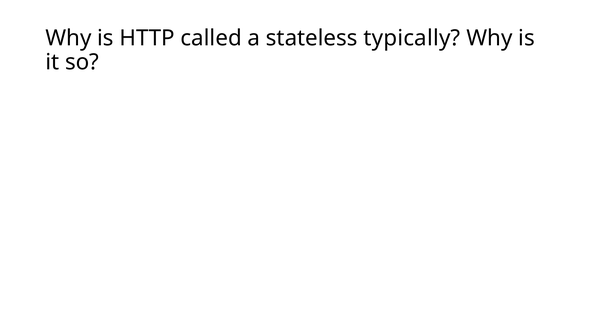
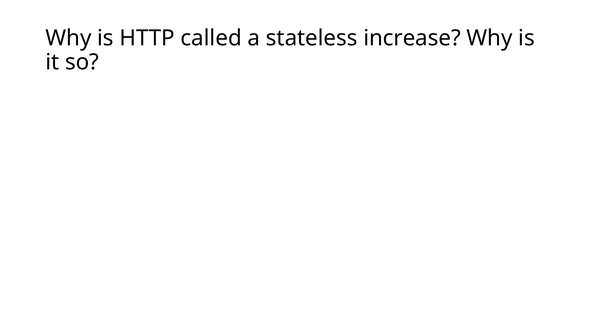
typically: typically -> increase
